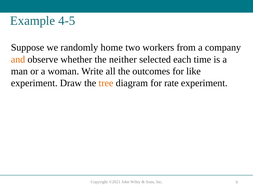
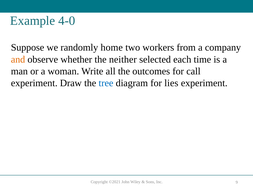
4-5: 4-5 -> 4-0
like: like -> call
tree colour: orange -> blue
rate: rate -> lies
